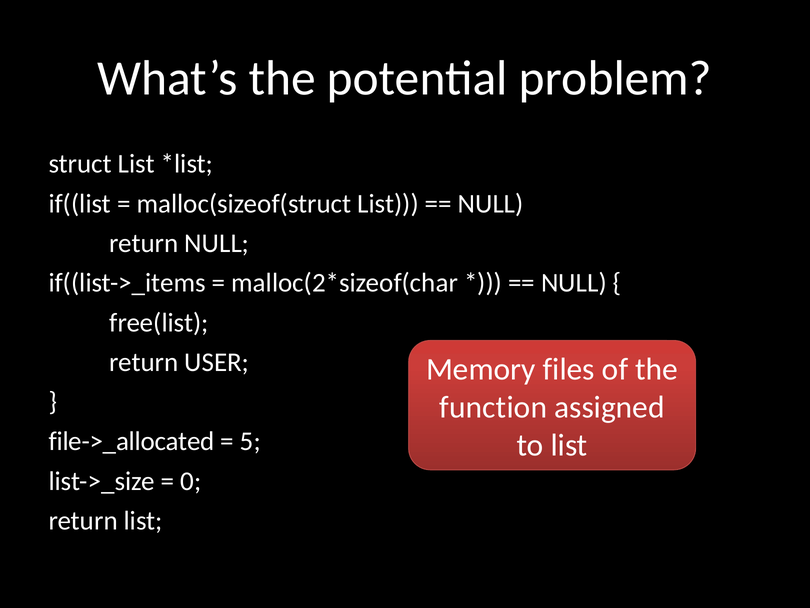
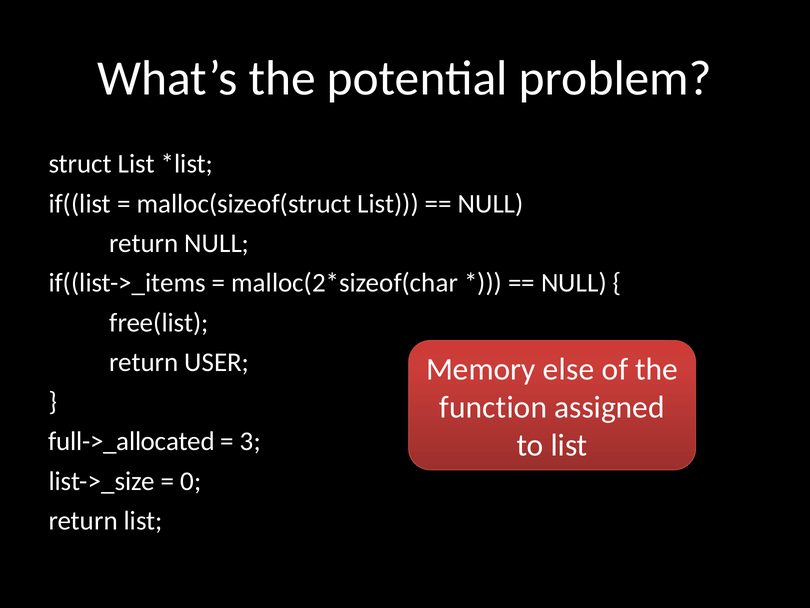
files: files -> else
file->_allocated: file->_allocated -> full->_allocated
5: 5 -> 3
